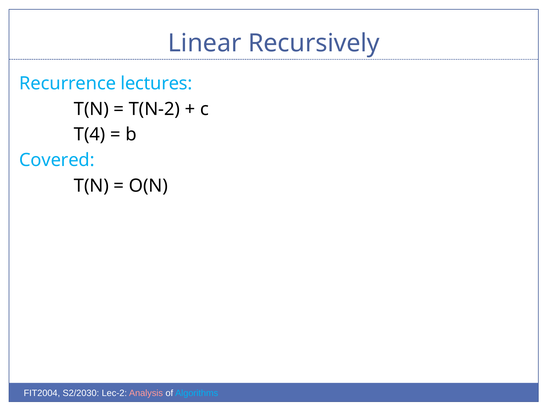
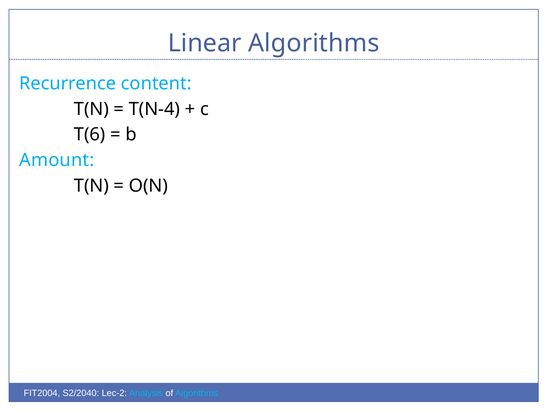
Linear Recursively: Recursively -> Algorithms
lectures: lectures -> content
T(N-2: T(N-2 -> T(N-4
T(4: T(4 -> T(6
Covered: Covered -> Amount
S2/2030: S2/2030 -> S2/2040
Analysis colour: pink -> light blue
